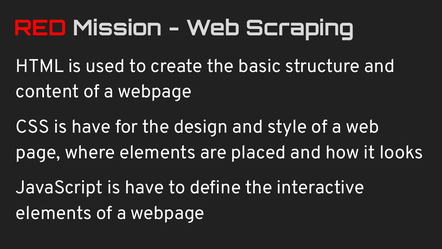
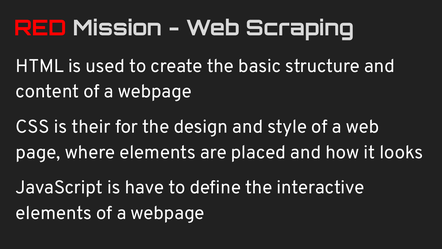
CSS is have: have -> their
